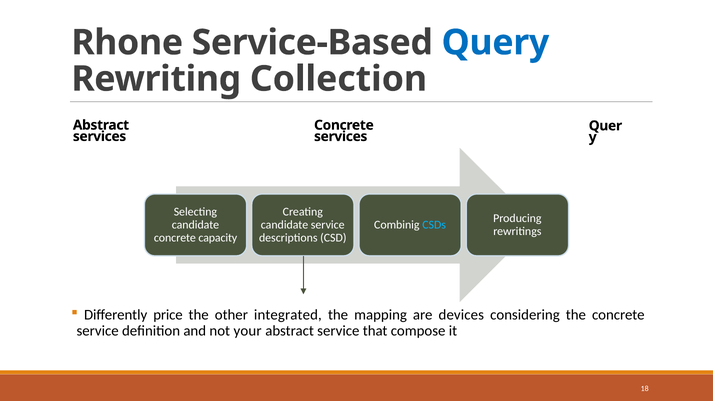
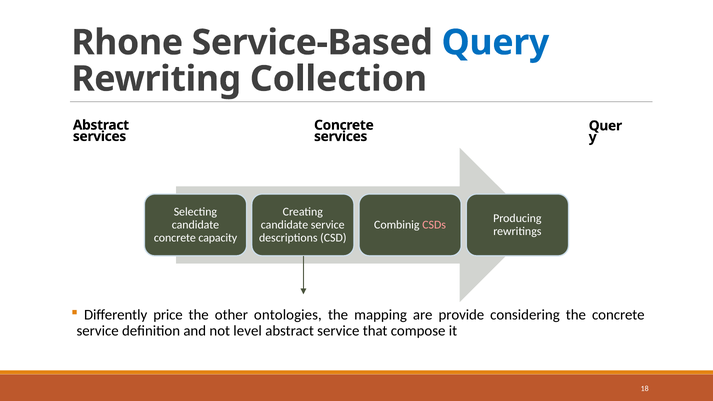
CSDs colour: light blue -> pink
integrated: integrated -> ontologies
devices: devices -> provide
your: your -> level
